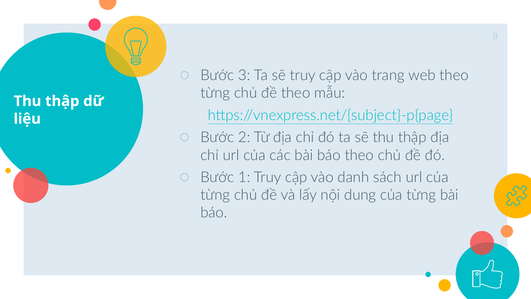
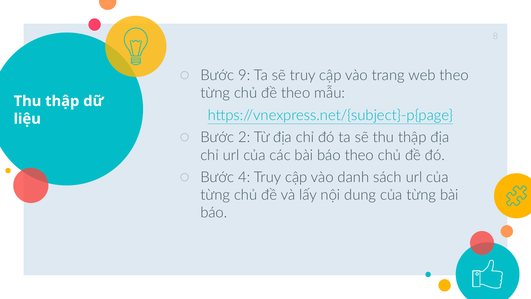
3: 3 -> 9
1: 1 -> 4
